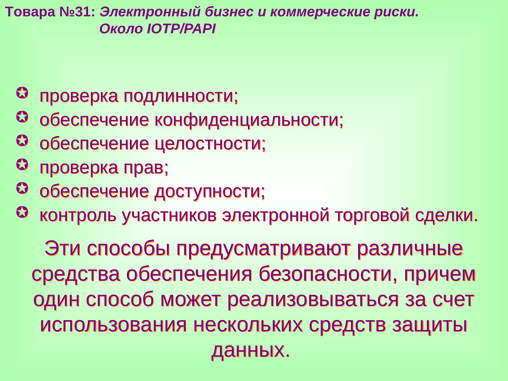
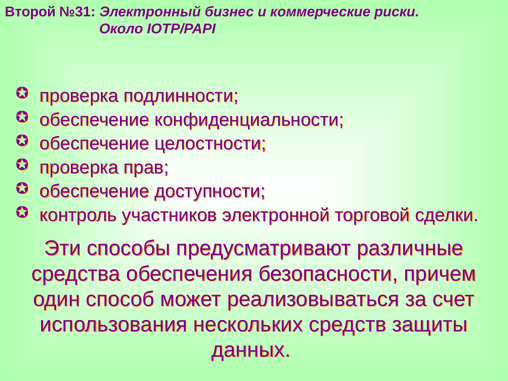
Товара: Товара -> Второй
